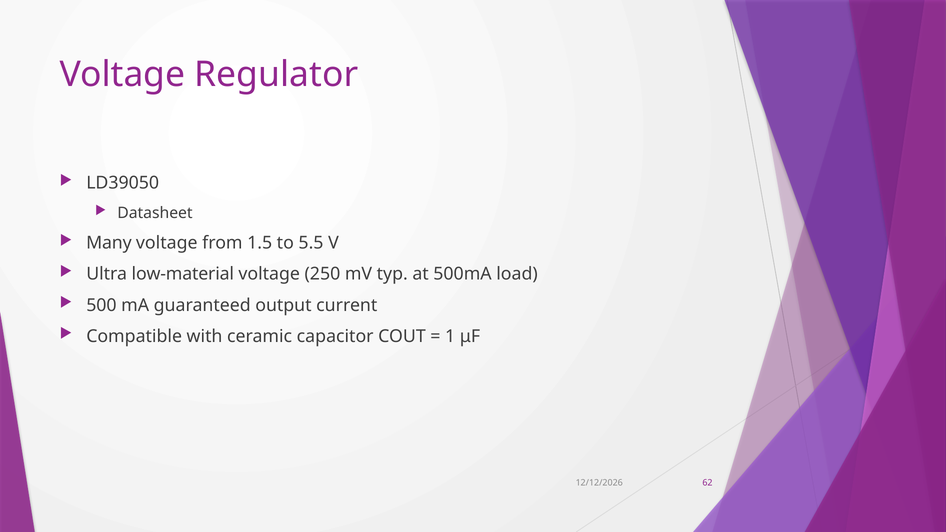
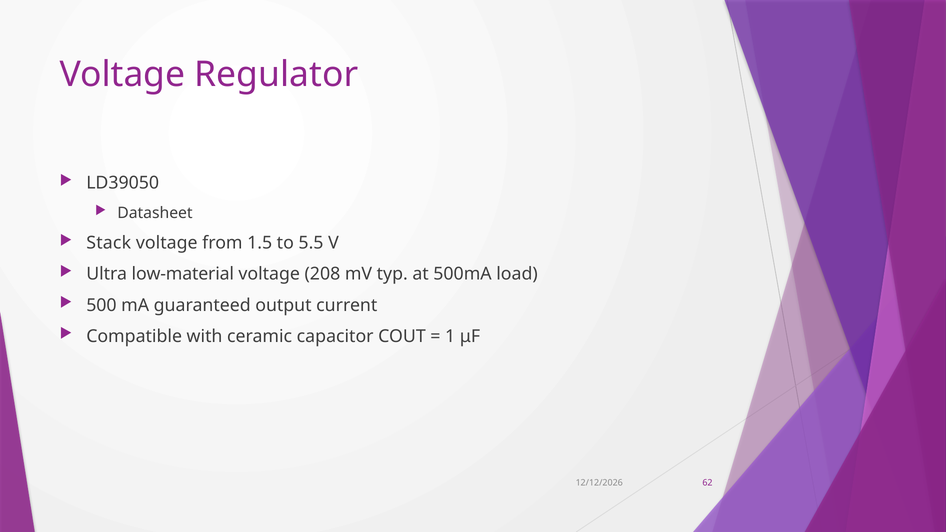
Many: Many -> Stack
250: 250 -> 208
